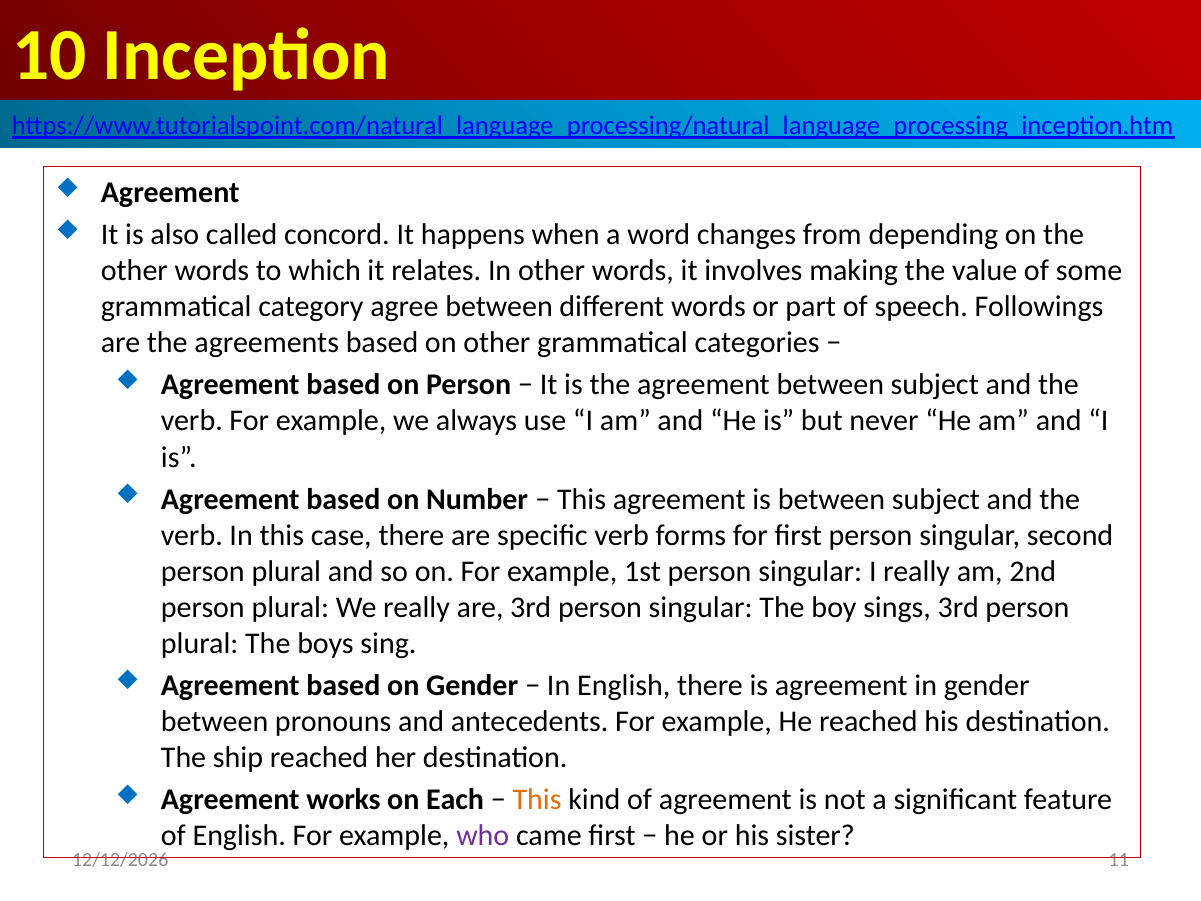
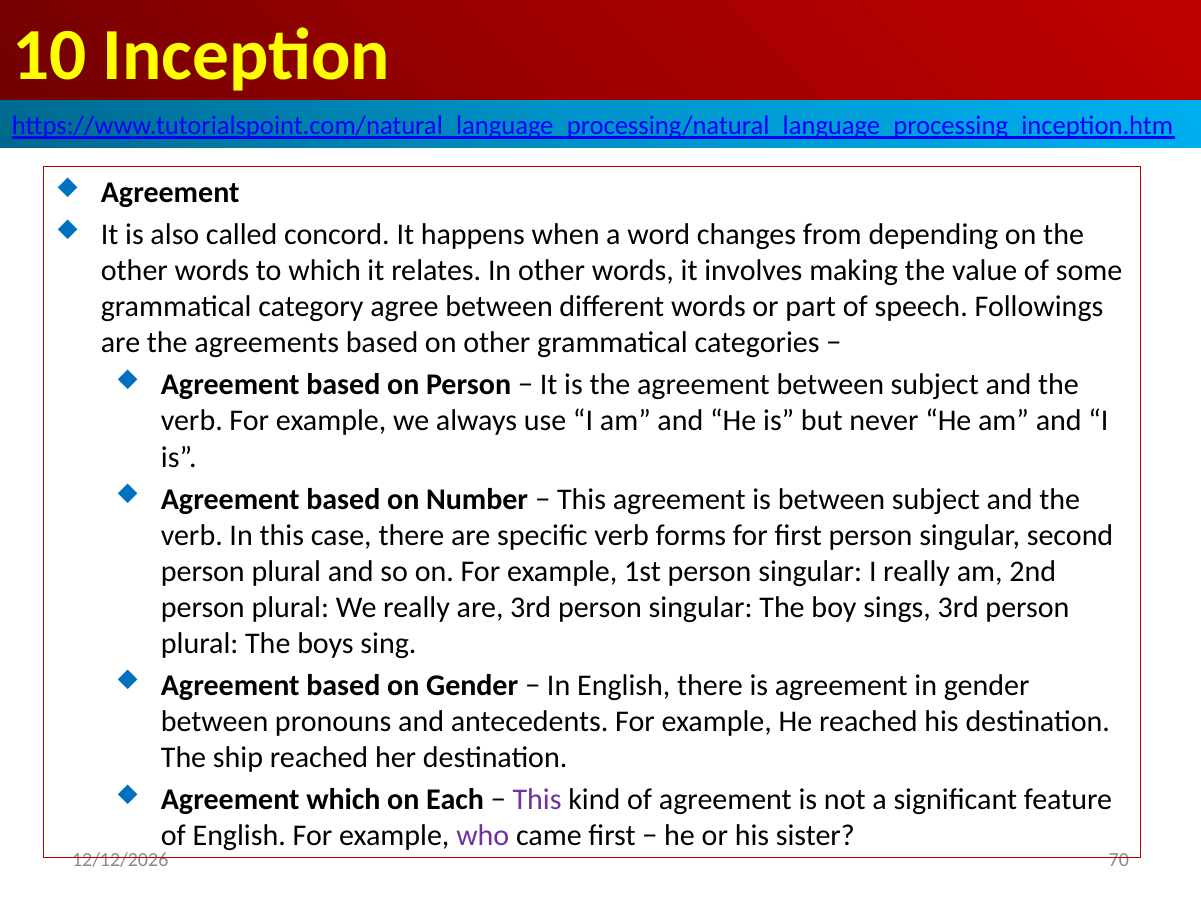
Agreement works: works -> which
This at (537, 799) colour: orange -> purple
11: 11 -> 70
